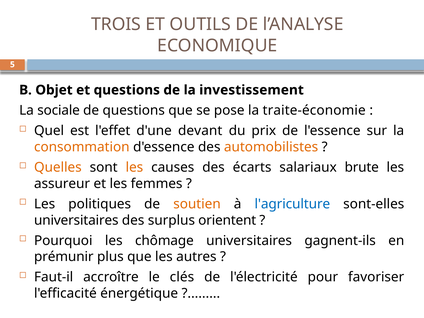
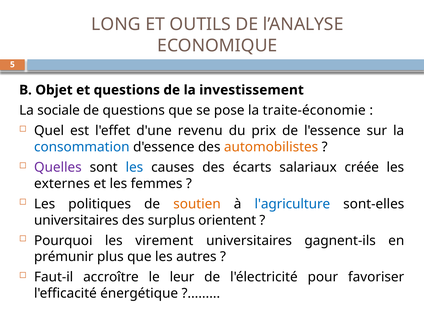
TROIS: TROIS -> LONG
devant: devant -> revenu
consommation colour: orange -> blue
Quelles colour: orange -> purple
les at (134, 167) colour: orange -> blue
brute: brute -> créée
assureur: assureur -> externes
chômage: chômage -> virement
clés: clés -> leur
